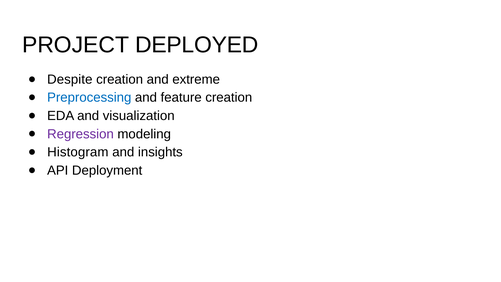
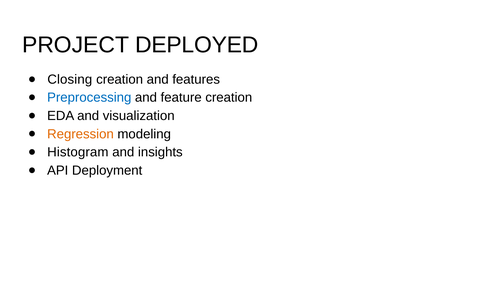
Despite: Despite -> Closing
extreme: extreme -> features
Regression colour: purple -> orange
